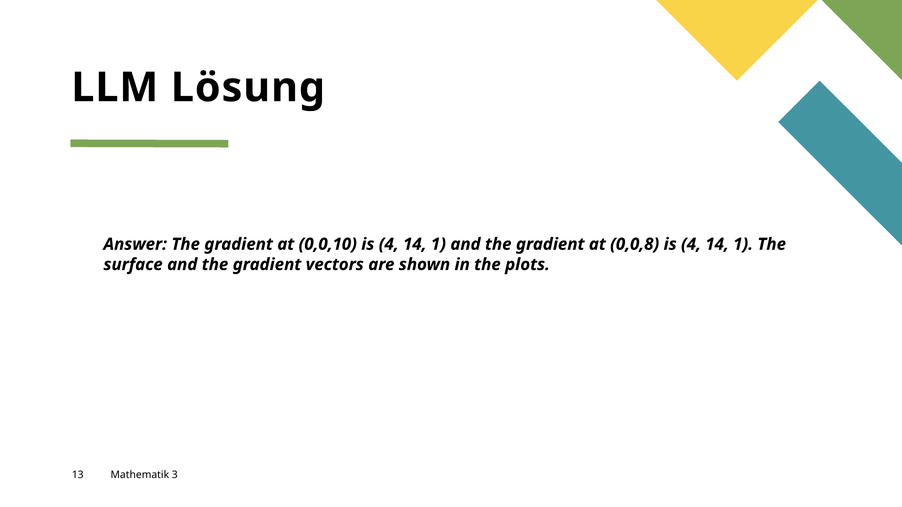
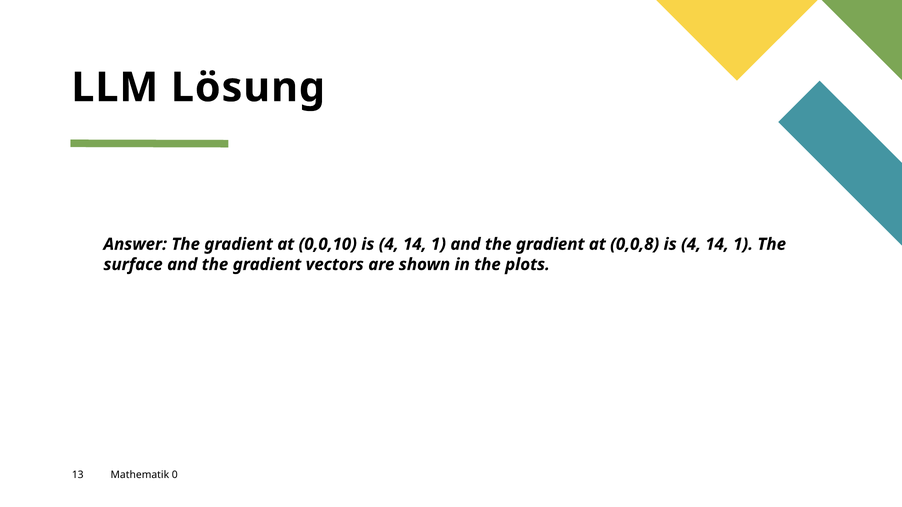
3: 3 -> 0
